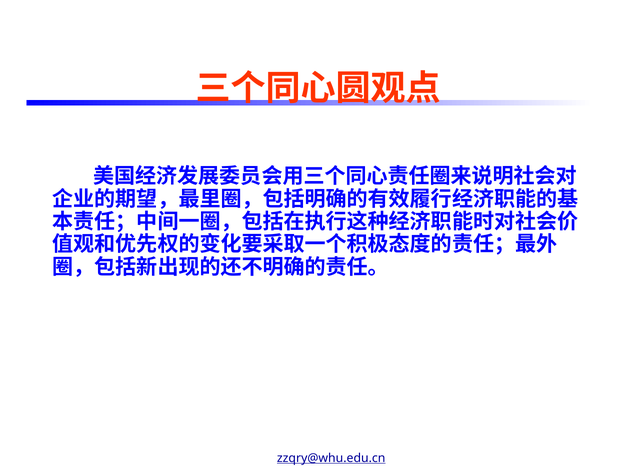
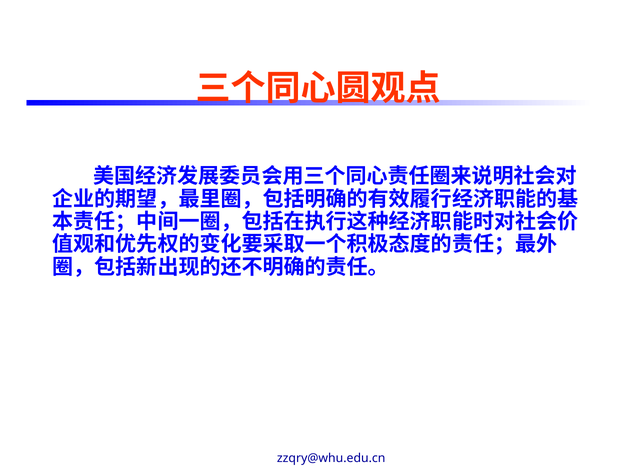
zzqry@whu.edu.cn underline: present -> none
